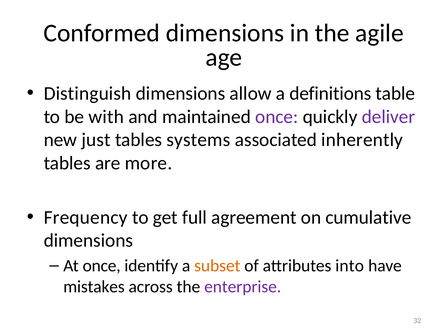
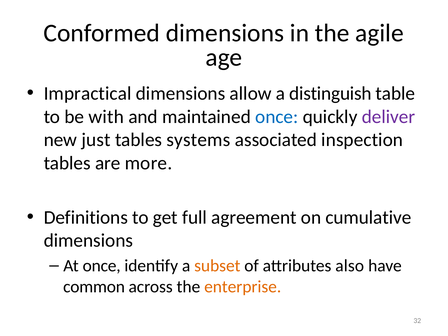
Distinguish: Distinguish -> Impractical
definitions: definitions -> distinguish
once at (277, 117) colour: purple -> blue
inherently: inherently -> inspection
Frequency: Frequency -> Definitions
into: into -> also
mistakes: mistakes -> common
enterprise colour: purple -> orange
